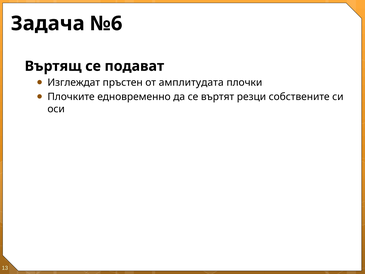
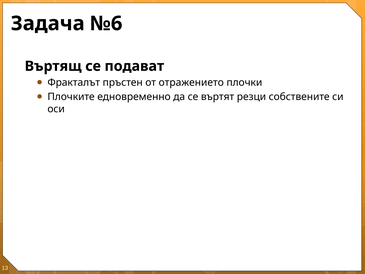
Изглеждат: Изглеждат -> Фракталът
амплитудата: амплитудата -> отражението
